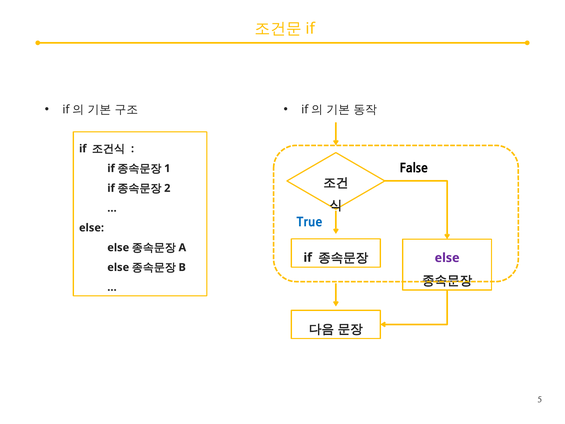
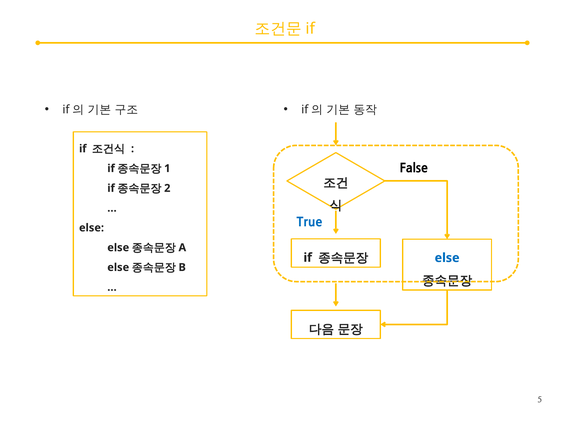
else at (447, 258) colour: purple -> blue
